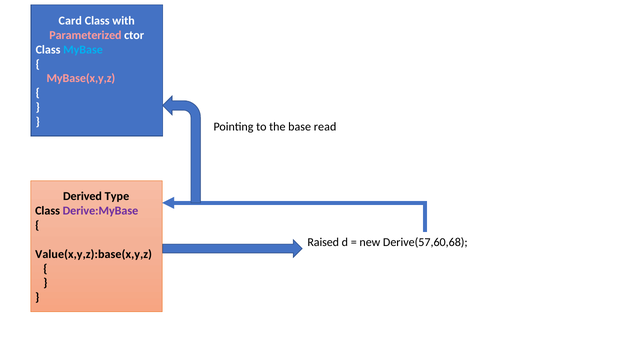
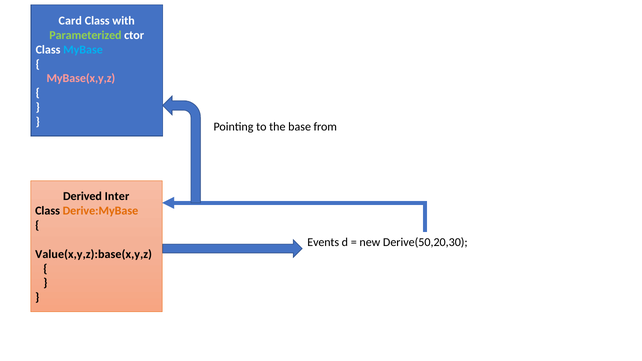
Parameterized colour: pink -> light green
read: read -> from
Type: Type -> Inter
Derive:MyBase colour: purple -> orange
Raised: Raised -> Events
Derive(57,60,68: Derive(57,60,68 -> Derive(50,20,30
